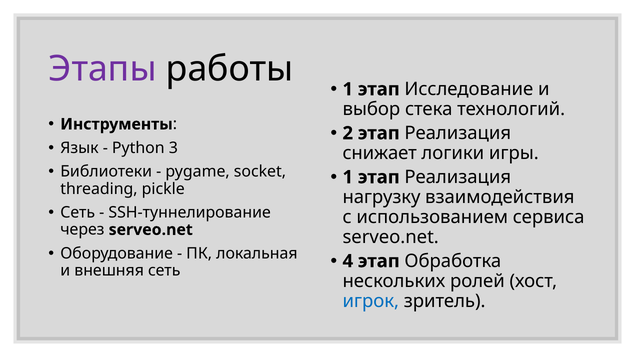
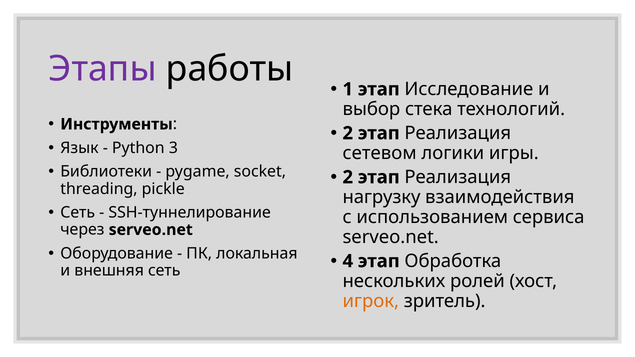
снижает: снижает -> сетевом
1 at (348, 177): 1 -> 2
игрок colour: blue -> orange
